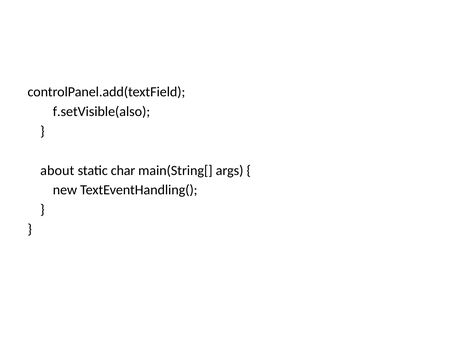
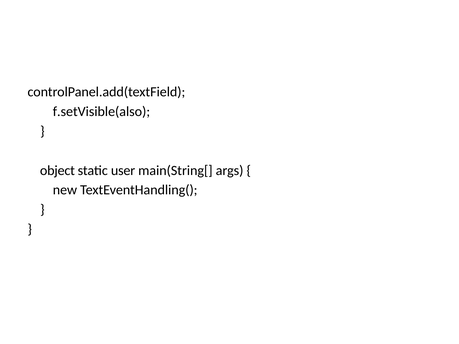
about: about -> object
char: char -> user
